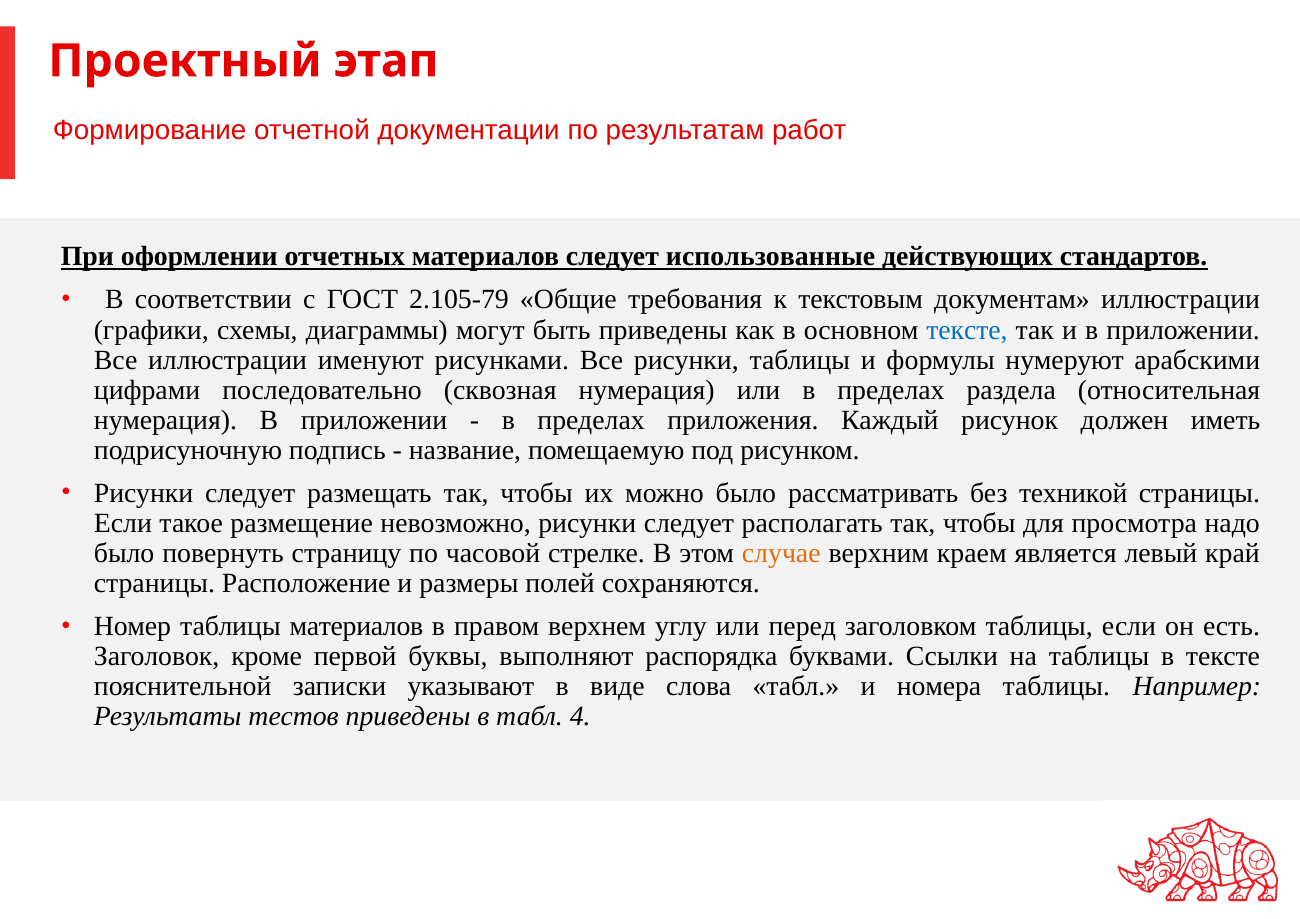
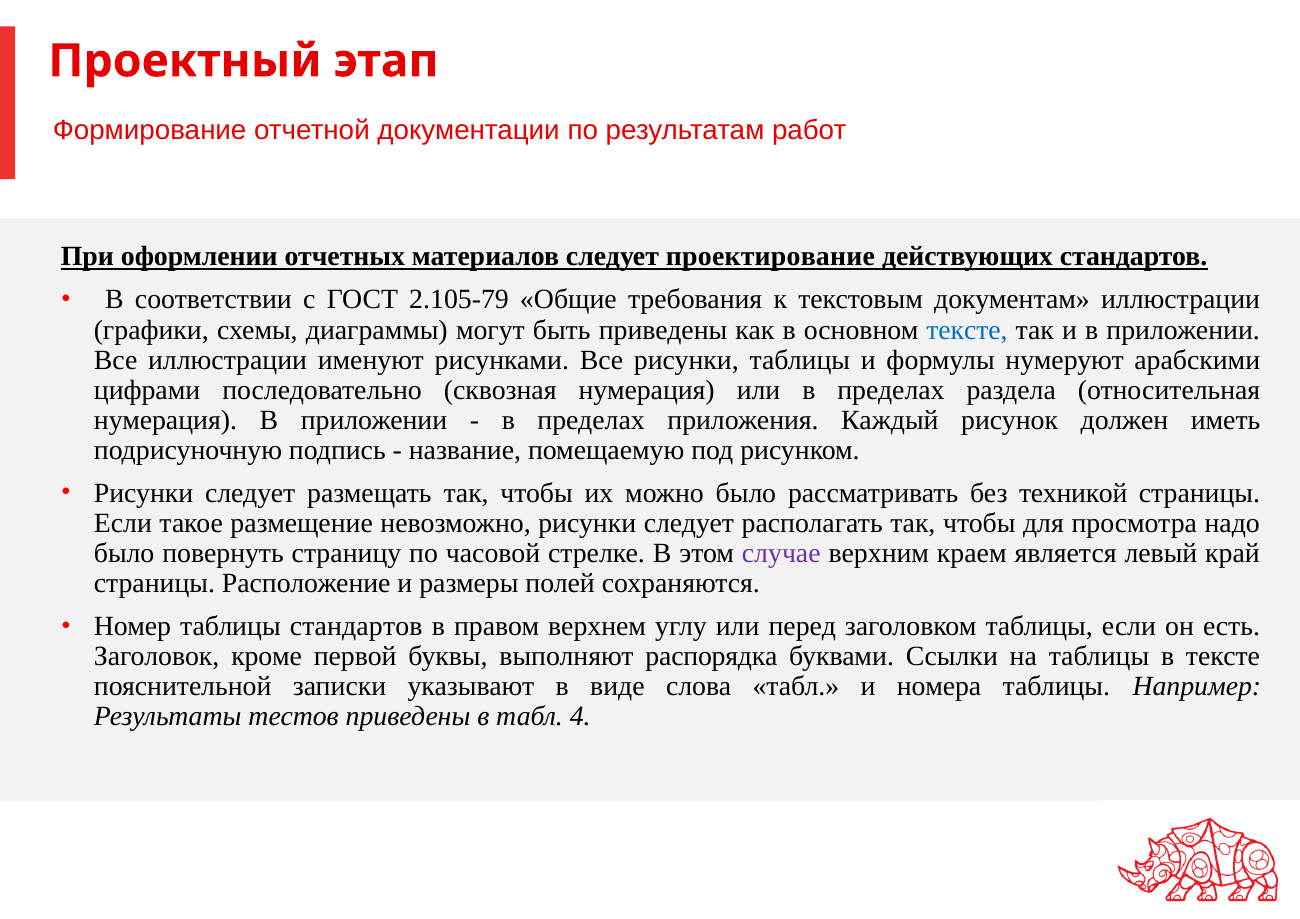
использованные: использованные -> проектирование
случае colour: orange -> purple
таблицы материалов: материалов -> стандартов
